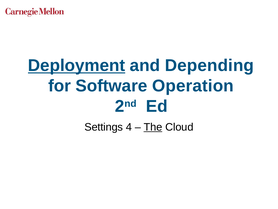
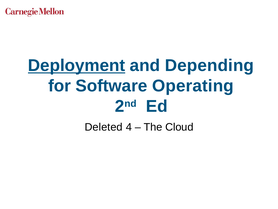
Operation: Operation -> Operating
Settings: Settings -> Deleted
The underline: present -> none
